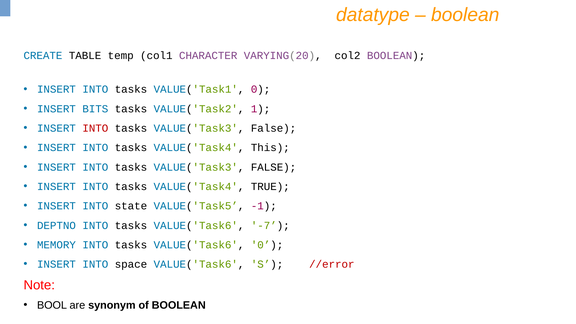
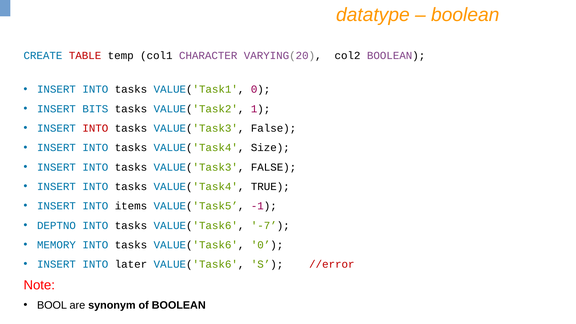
TABLE colour: black -> red
This: This -> Size
state: state -> items
space: space -> later
